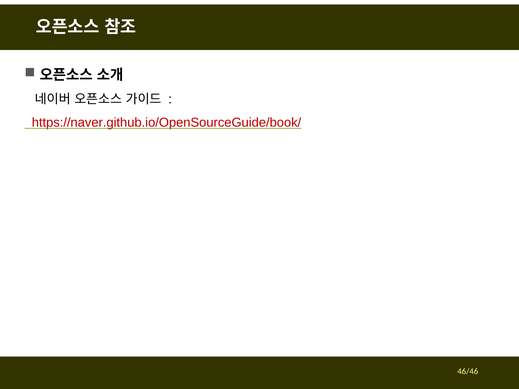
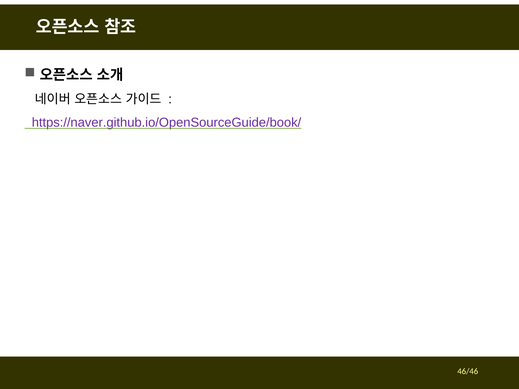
https://naver.github.io/OpenSourceGuide/book/ colour: red -> purple
